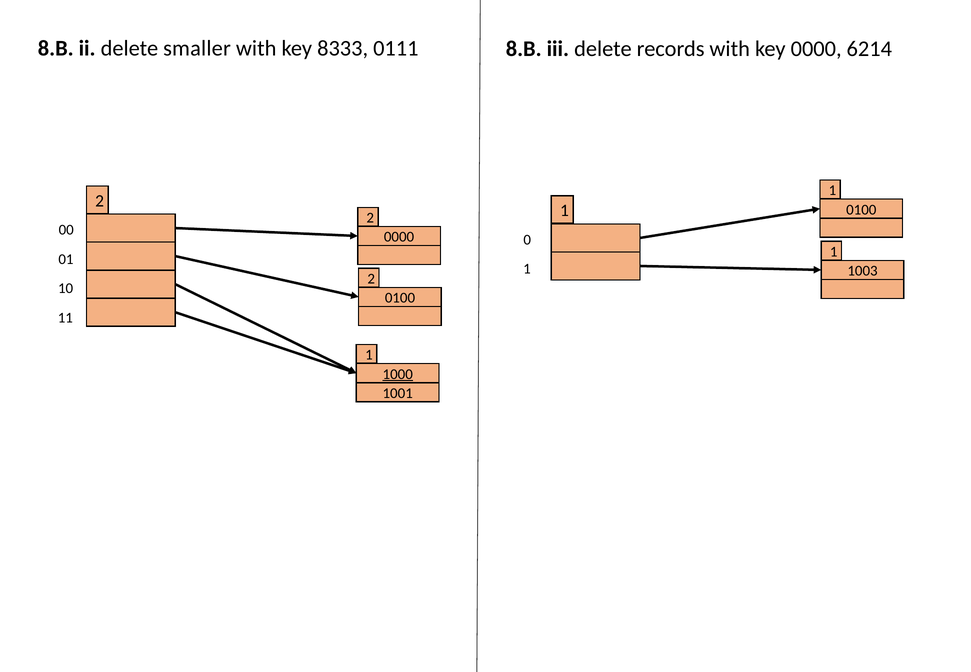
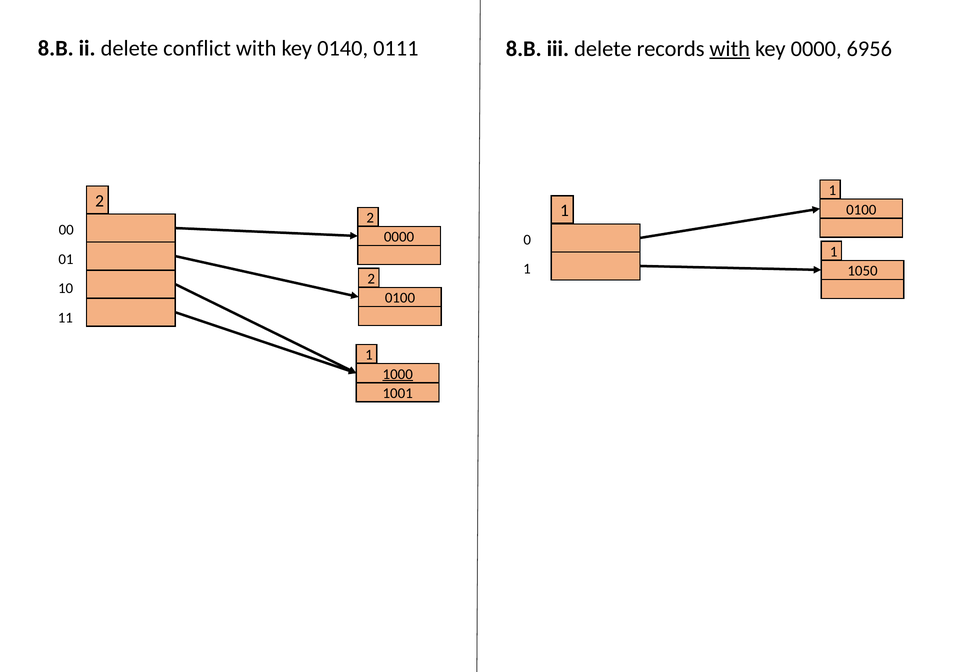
smaller: smaller -> conflict
8333: 8333 -> 0140
with at (730, 49) underline: none -> present
6214: 6214 -> 6956
1003: 1003 -> 1050
